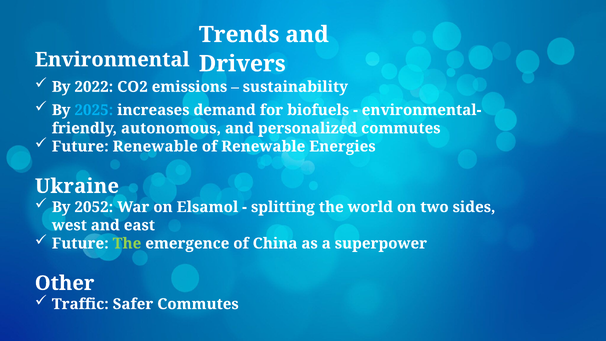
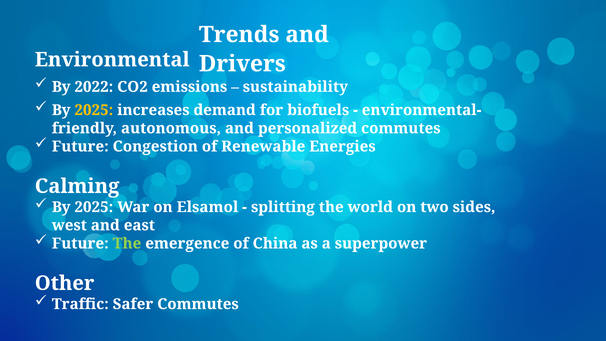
2025 at (94, 110) colour: light blue -> yellow
Future Renewable: Renewable -> Congestion
Ukraine: Ukraine -> Calming
2052 at (94, 207): 2052 -> 2025
